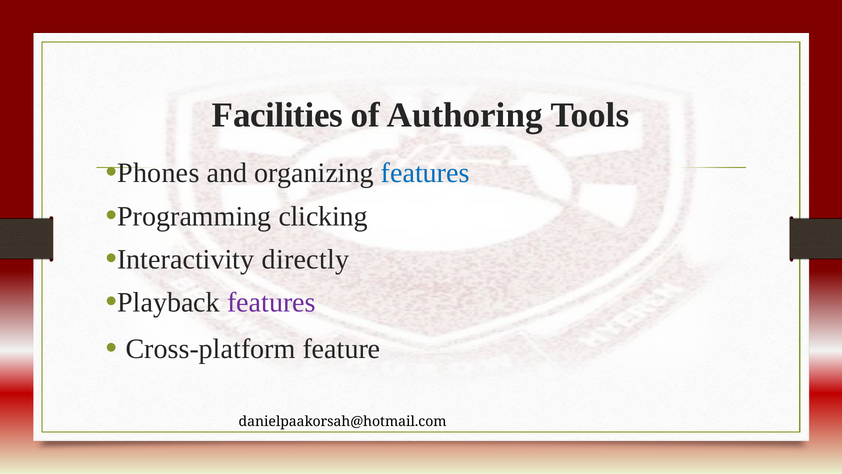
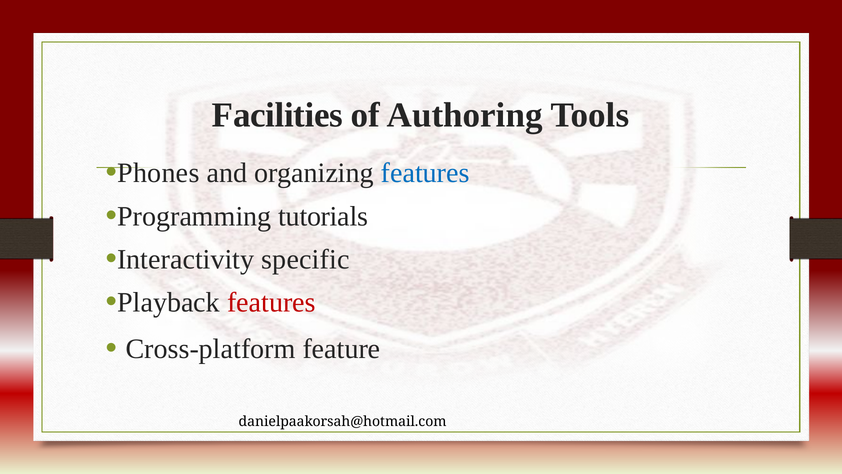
clicking: clicking -> tutorials
directly: directly -> specific
features at (271, 302) colour: purple -> red
